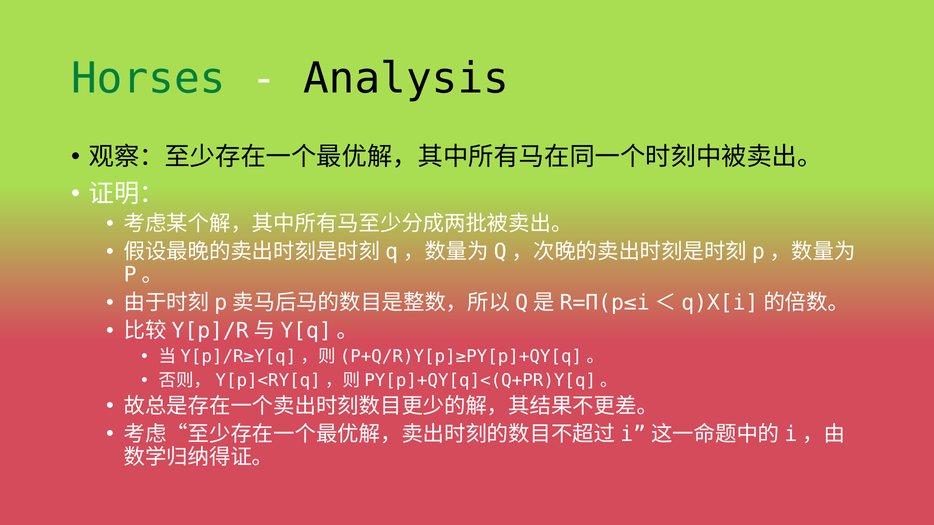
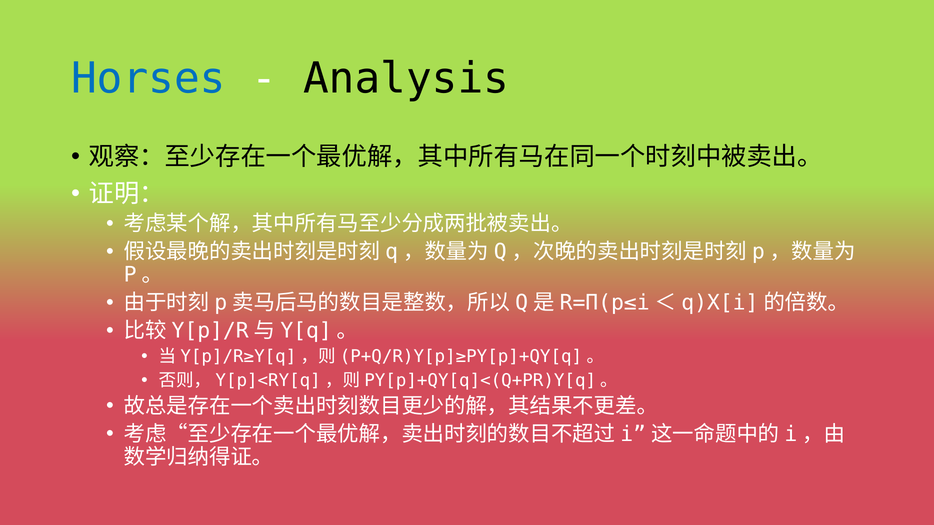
Horses colour: green -> blue
